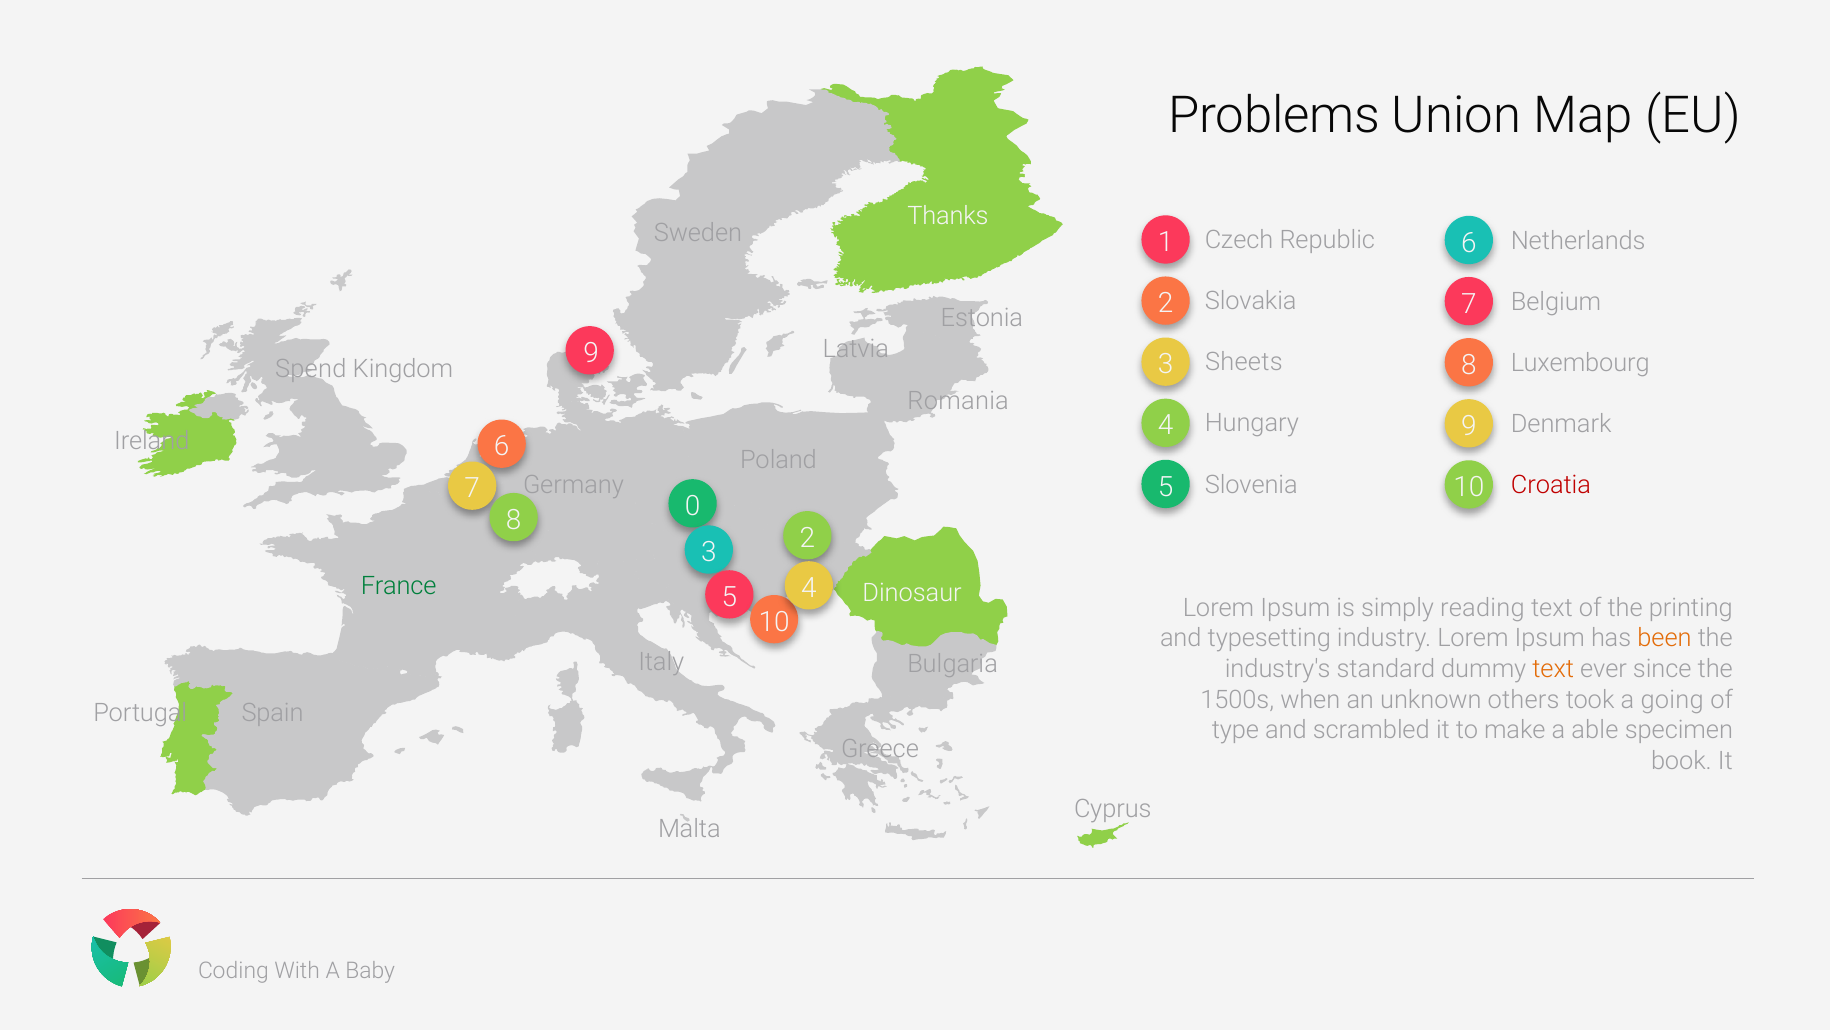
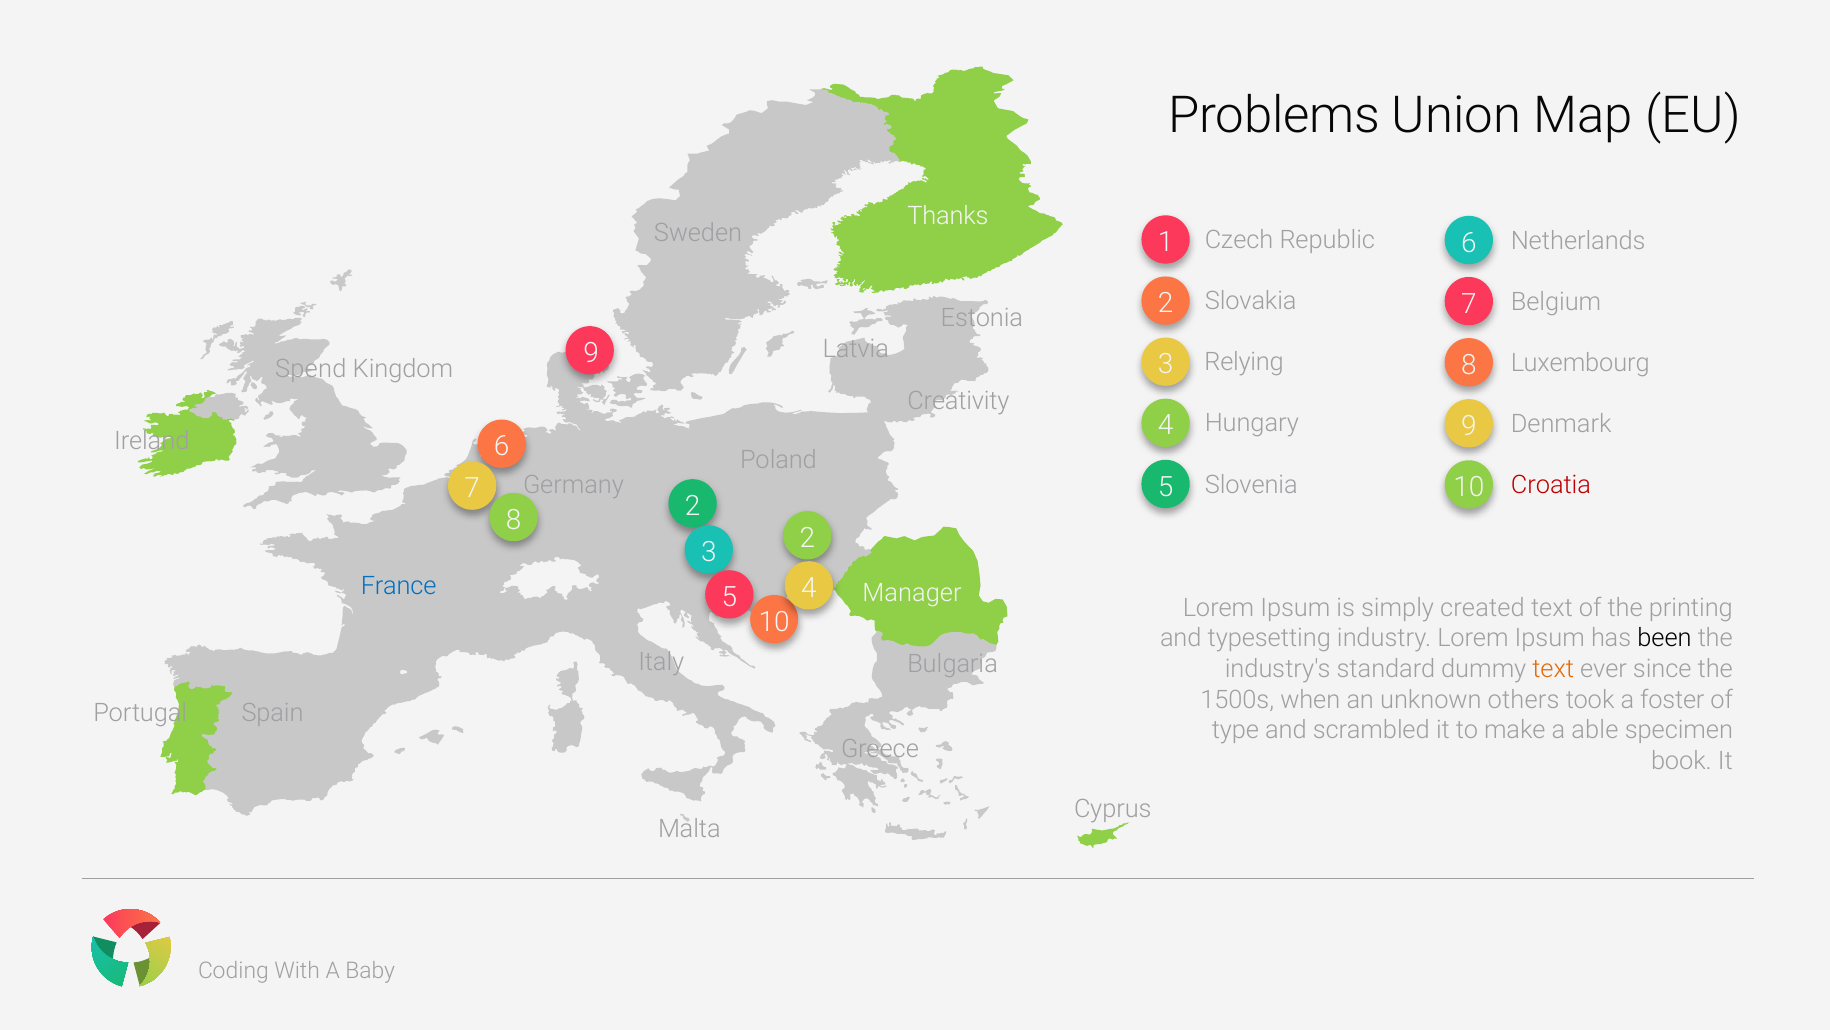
Sheets: Sheets -> Relying
Romania: Romania -> Creativity
8 0: 0 -> 2
France colour: green -> blue
Dinosaur: Dinosaur -> Manager
reading: reading -> created
been colour: orange -> black
going: going -> foster
